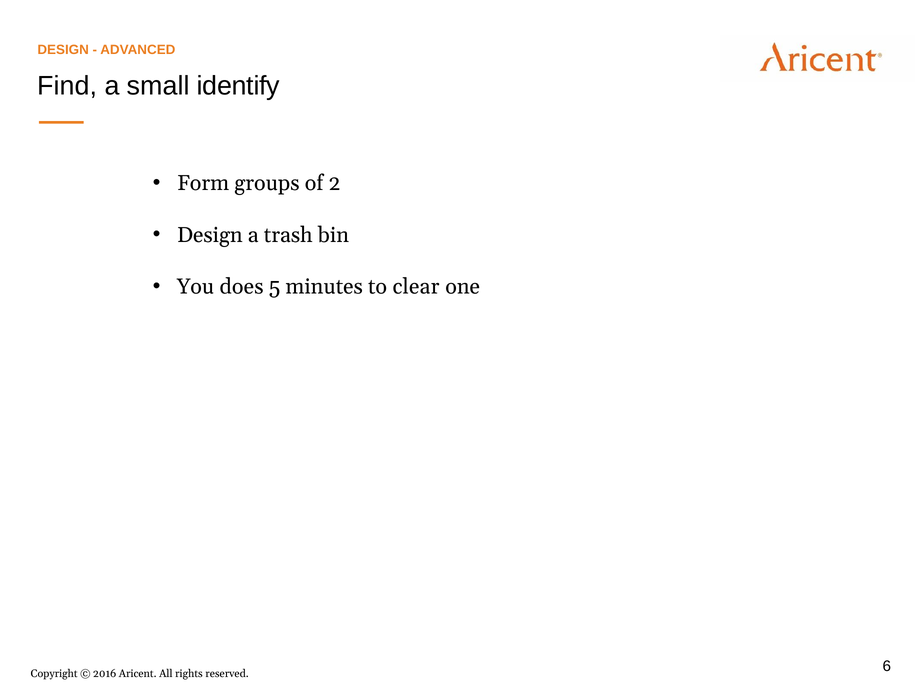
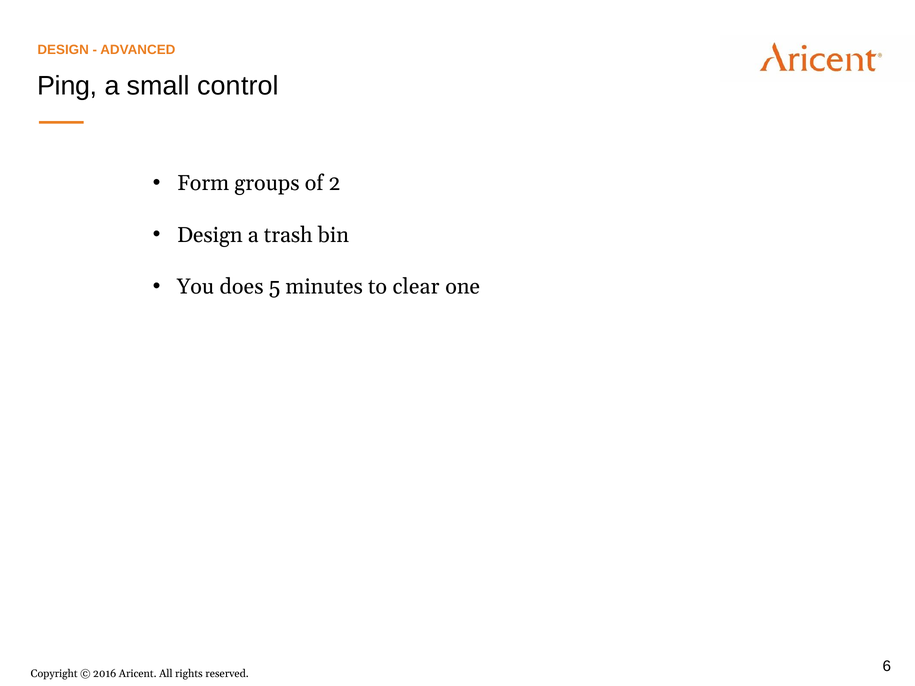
Find: Find -> Ping
identify: identify -> control
